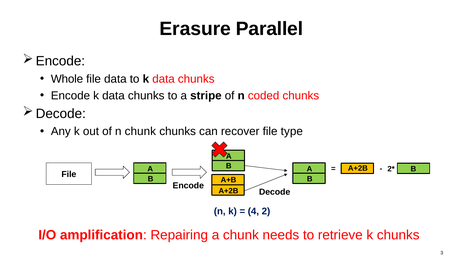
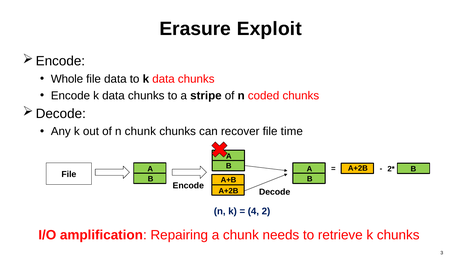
Parallel: Parallel -> Exploit
type: type -> time
